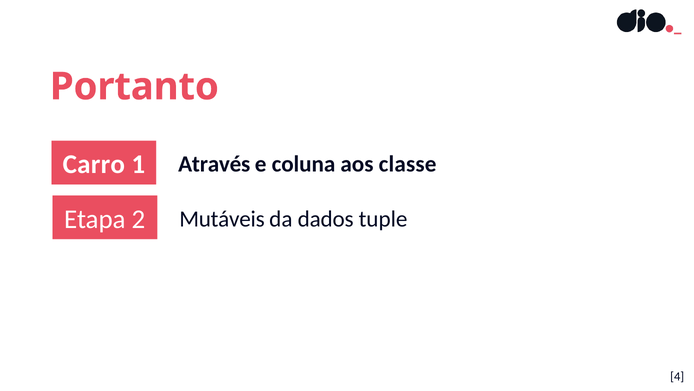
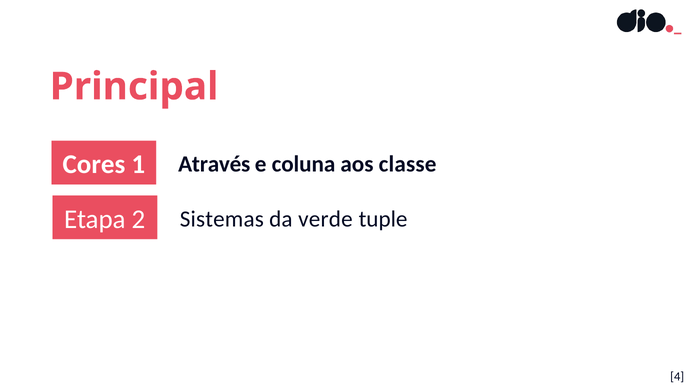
Portanto: Portanto -> Principal
Carro: Carro -> Cores
Mutáveis: Mutáveis -> Sistemas
dados: dados -> verde
